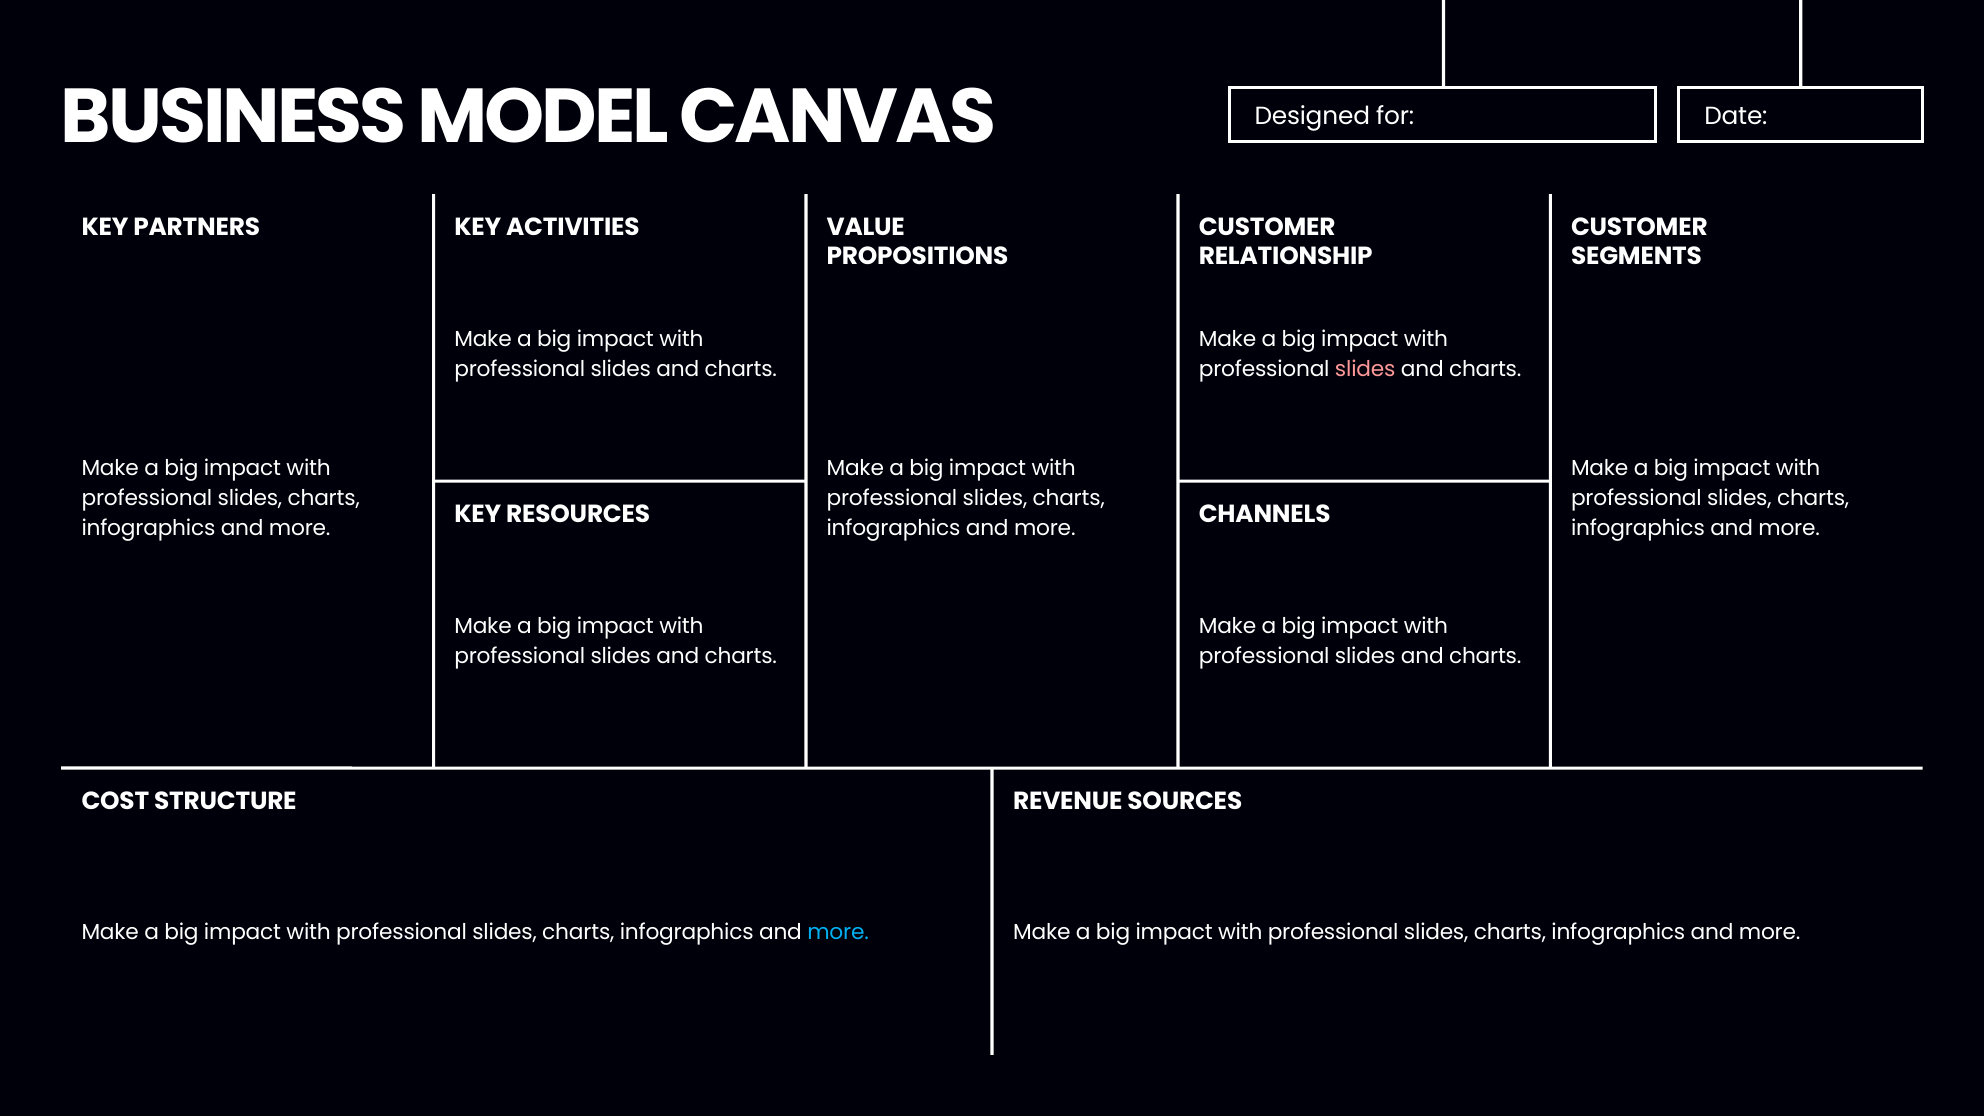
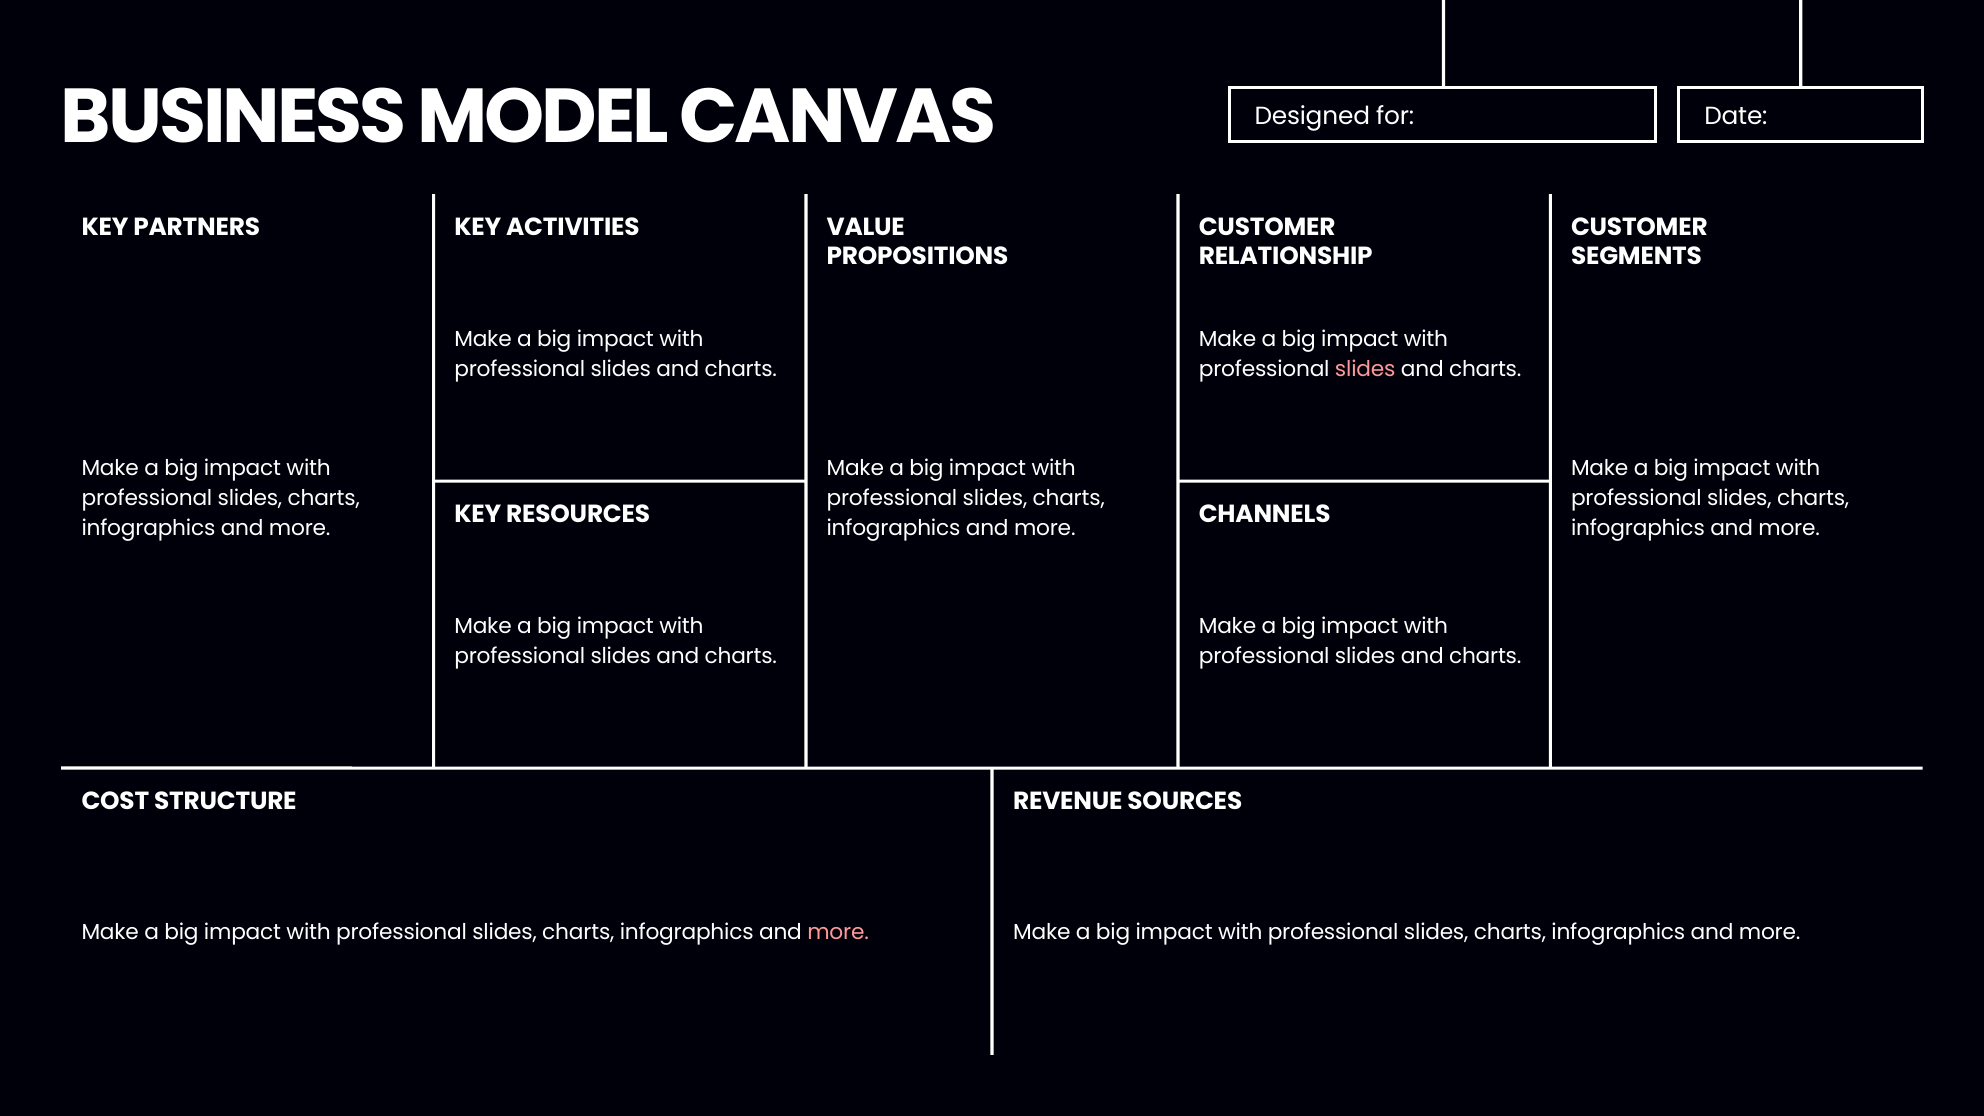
more at (838, 933) colour: light blue -> pink
